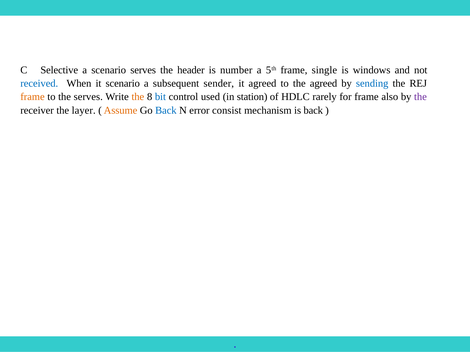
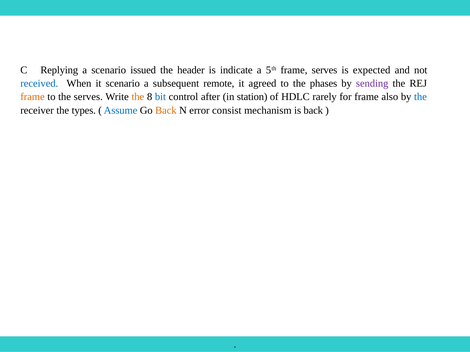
Selective: Selective -> Replying
scenario serves: serves -> issued
number: number -> indicate
frame single: single -> serves
windows: windows -> expected
sender: sender -> remote
the agreed: agreed -> phases
sending colour: blue -> purple
used: used -> after
the at (420, 97) colour: purple -> blue
layer: layer -> types
Assume colour: orange -> blue
Back at (166, 110) colour: blue -> orange
